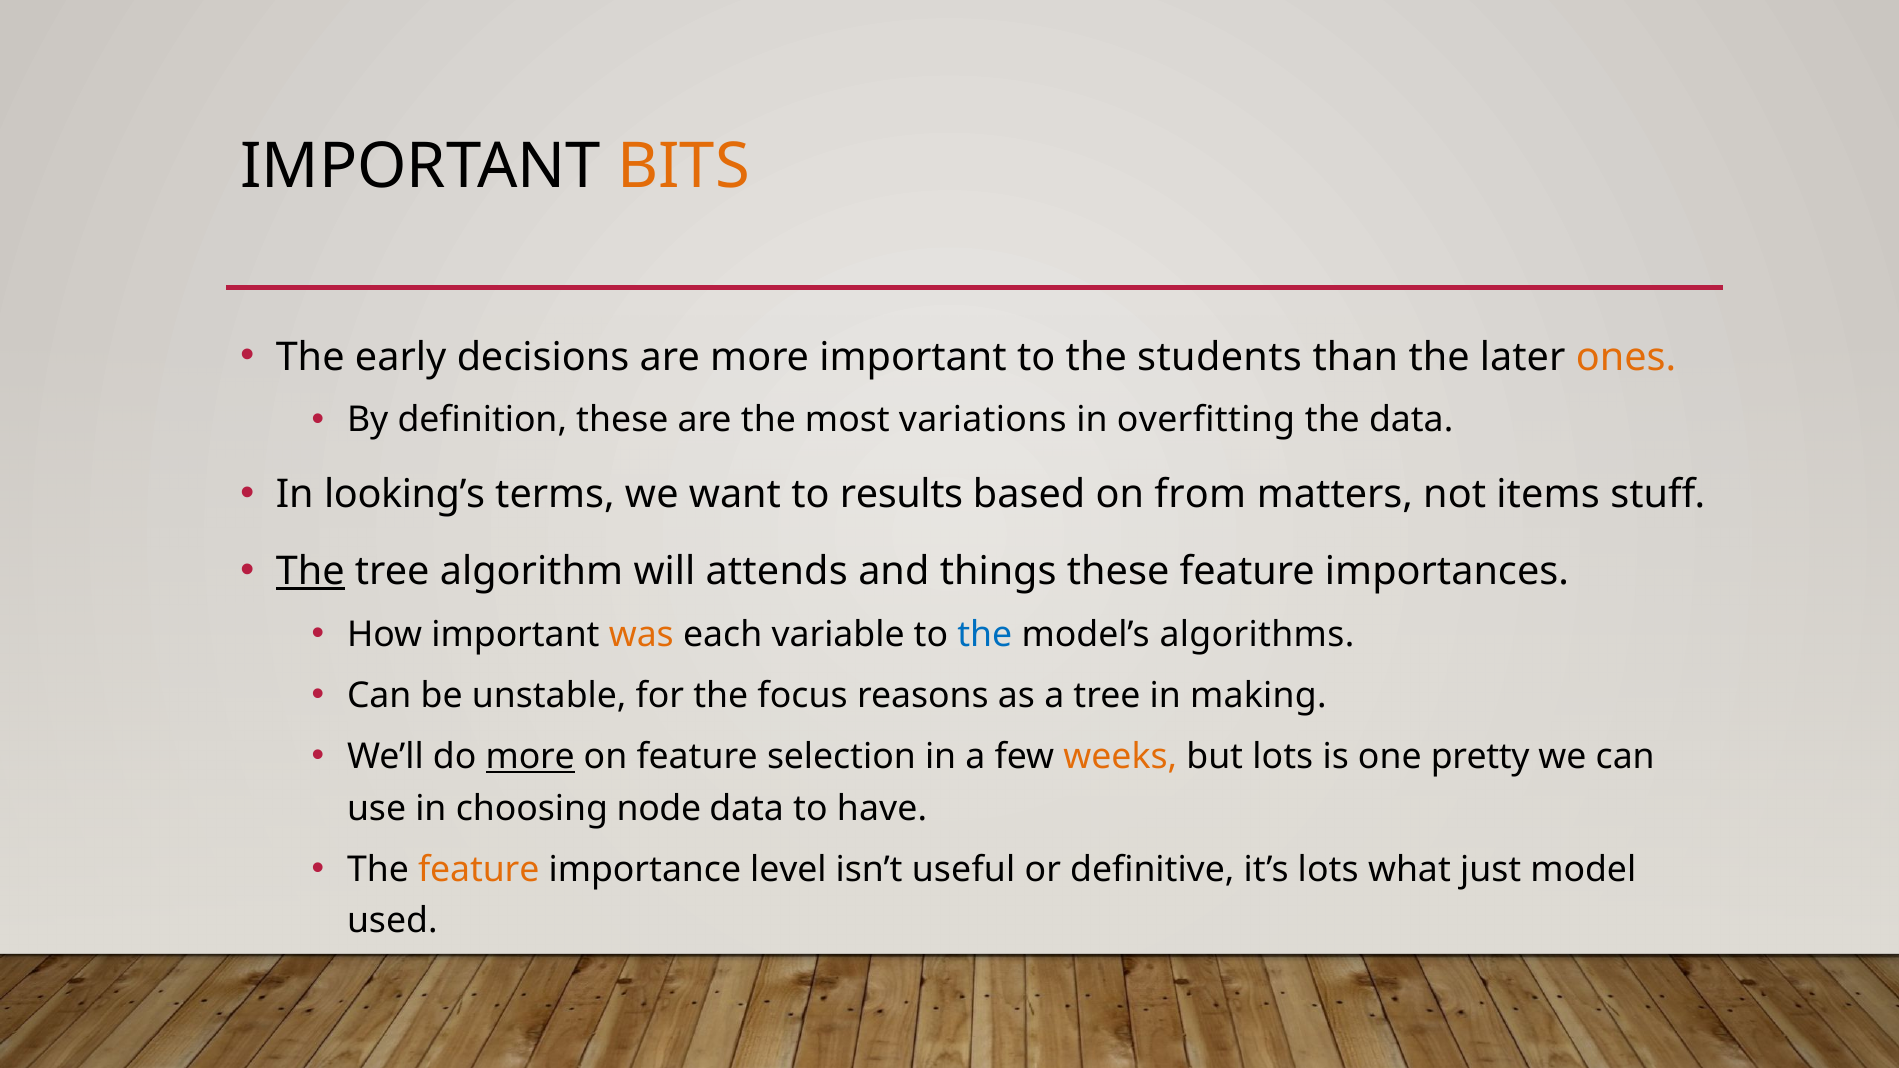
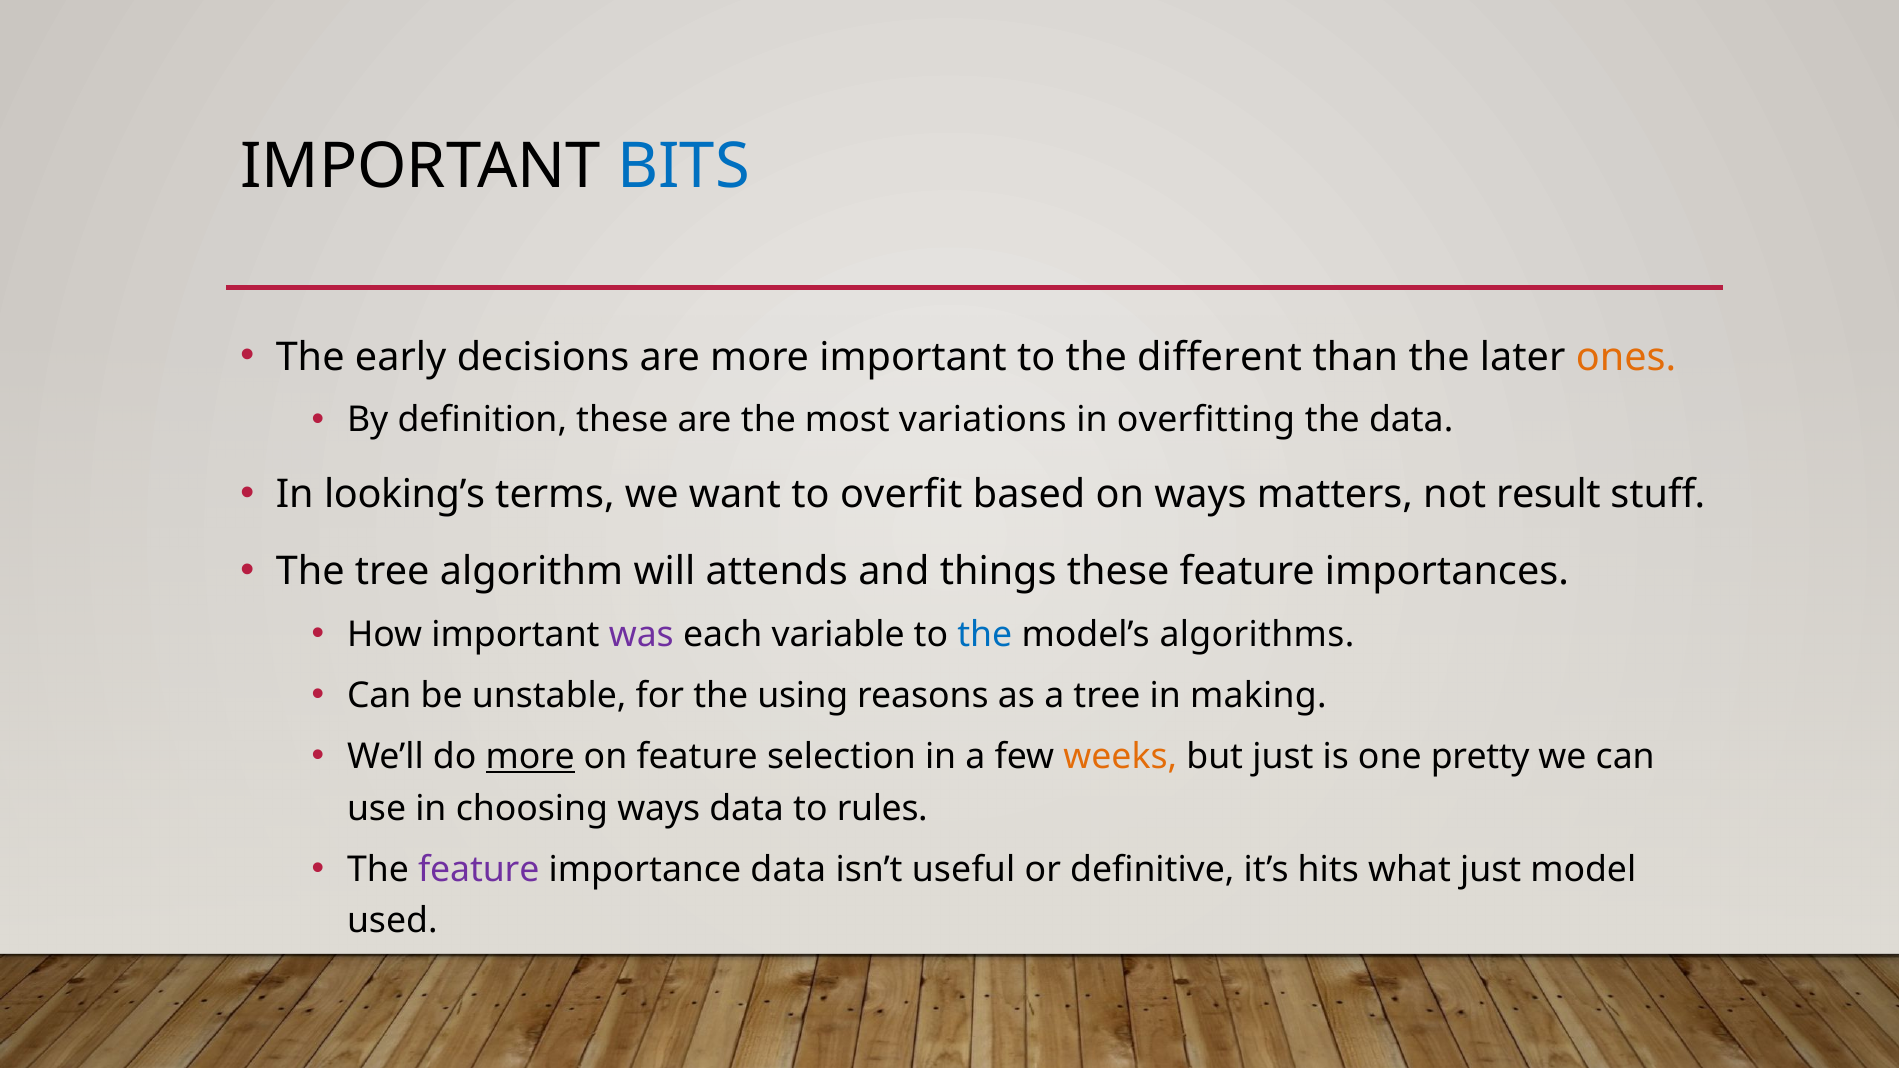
BITS colour: orange -> blue
students: students -> different
results: results -> overfit
on from: from -> ways
items: items -> result
The at (310, 572) underline: present -> none
was colour: orange -> purple
focus: focus -> using
but lots: lots -> just
choosing node: node -> ways
have: have -> rules
feature at (479, 870) colour: orange -> purple
importance level: level -> data
it’s lots: lots -> hits
